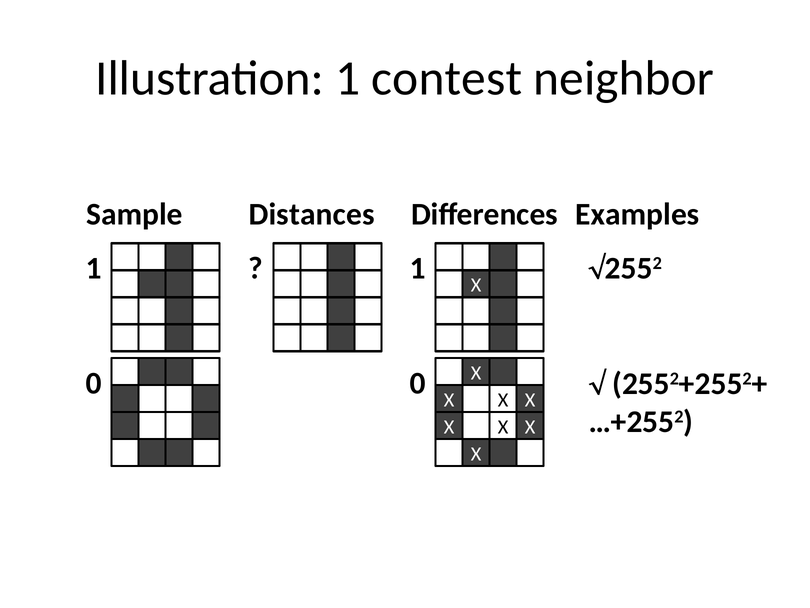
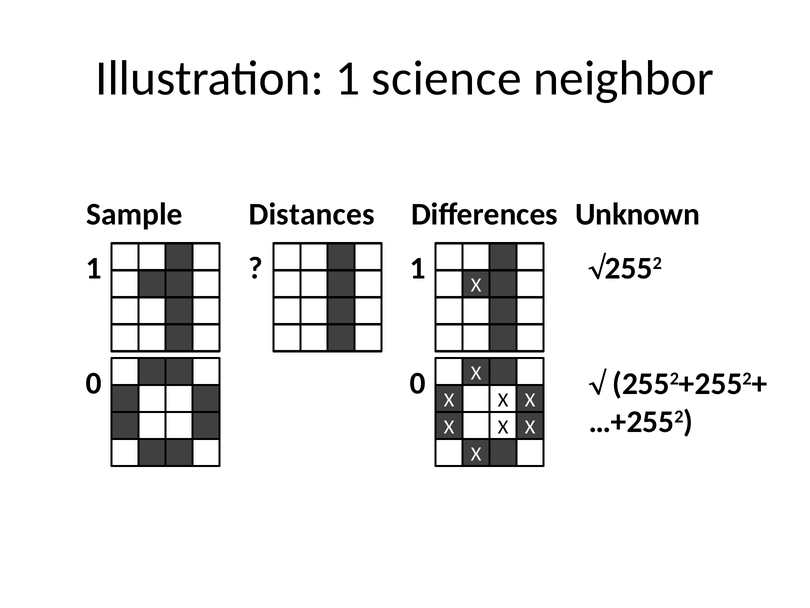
contest: contest -> science
Examples: Examples -> Unknown
